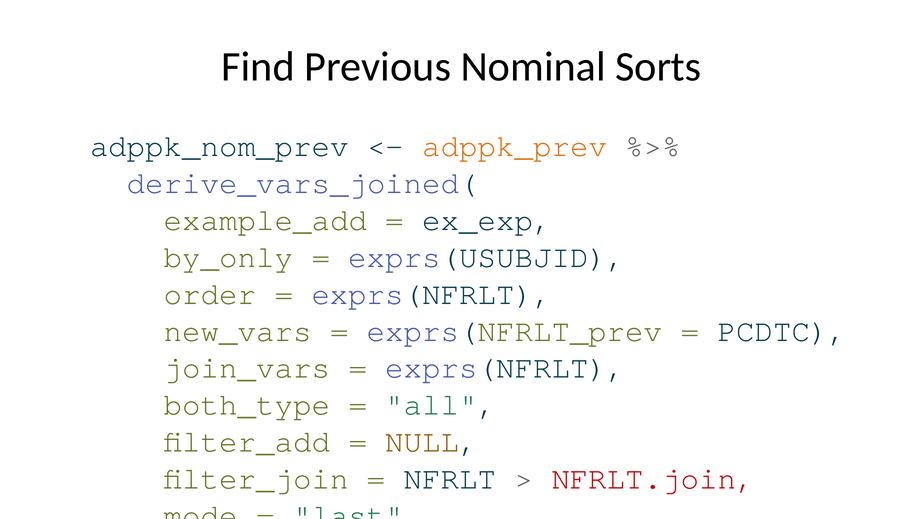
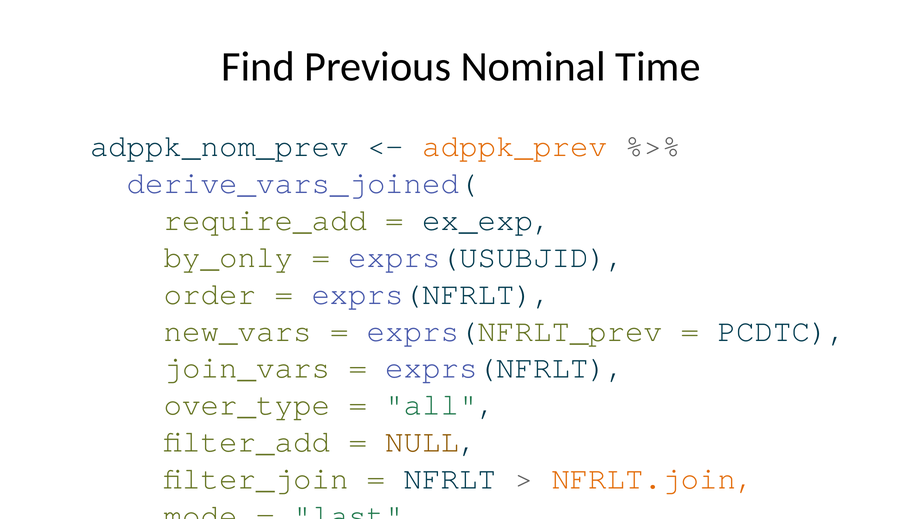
Sorts: Sorts -> Time
example_add: example_add -> require_add
both_type: both_type -> over_type
NFRLT.join colour: red -> orange
